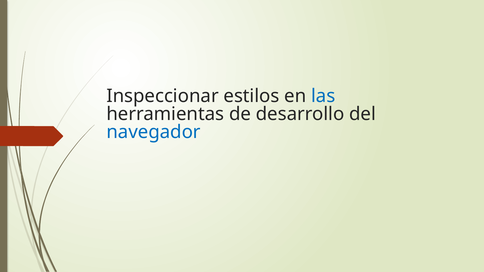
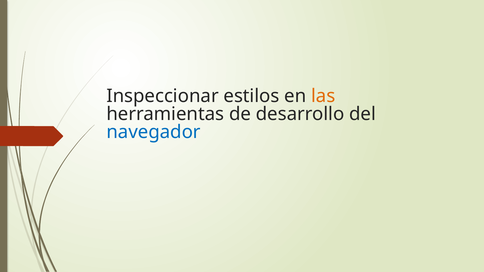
las colour: blue -> orange
